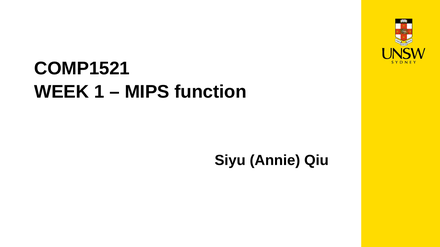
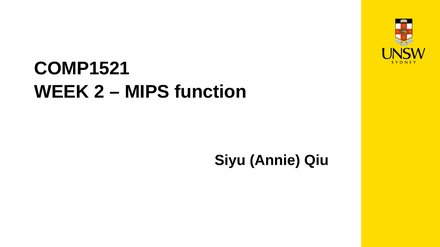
1: 1 -> 2
